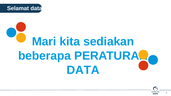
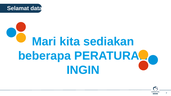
DATA: DATA -> INGIN
